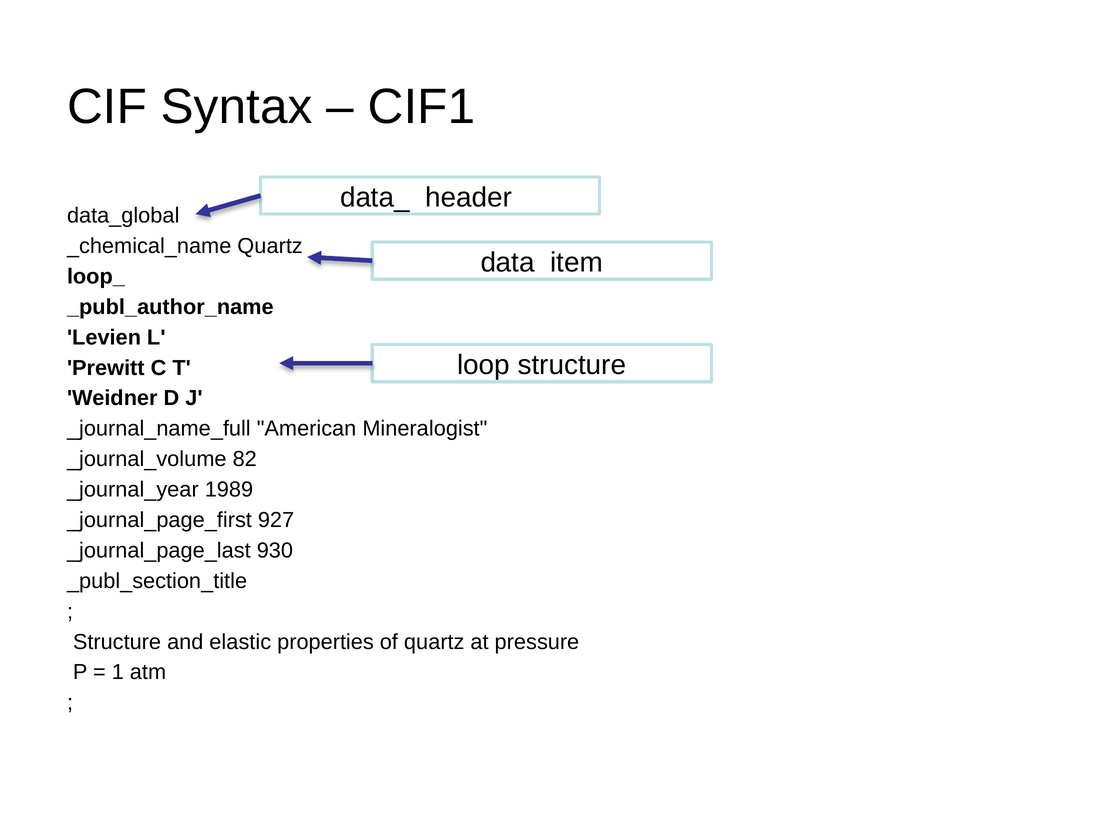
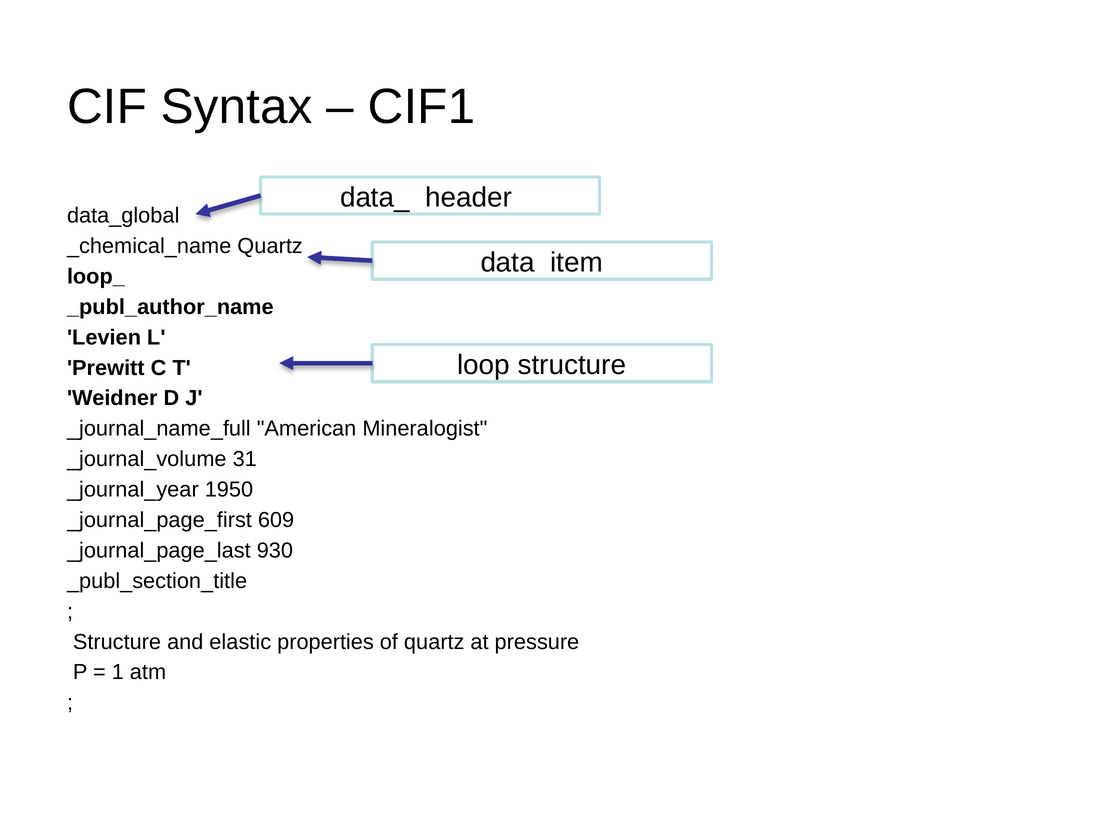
82: 82 -> 31
1989: 1989 -> 1950
927: 927 -> 609
